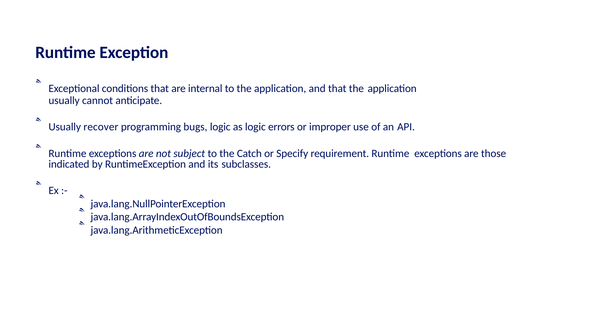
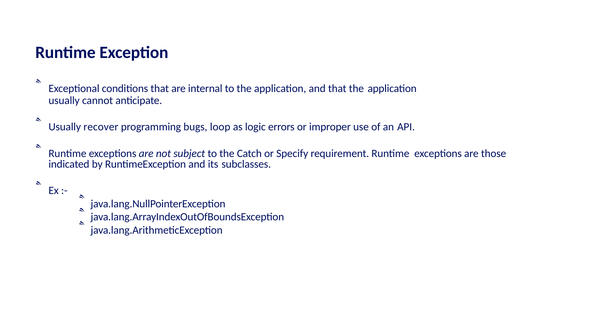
bugs logic: logic -> loop
